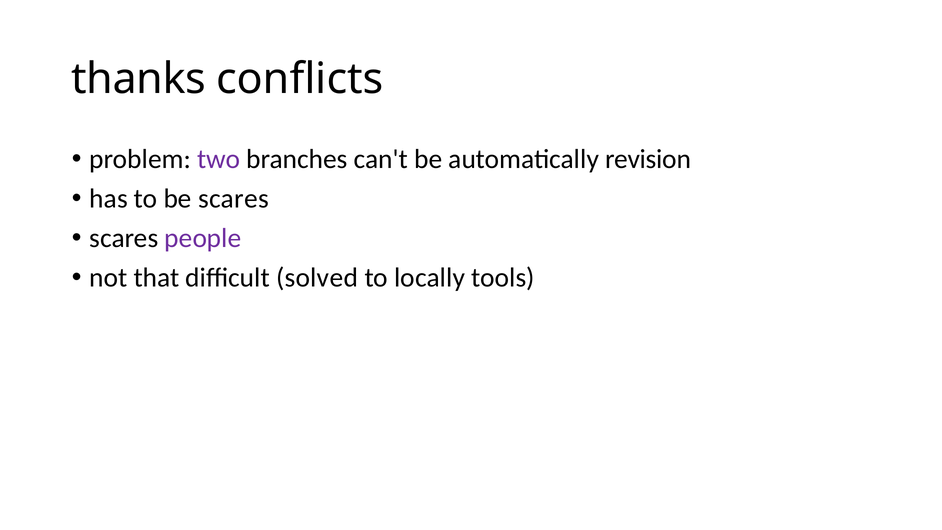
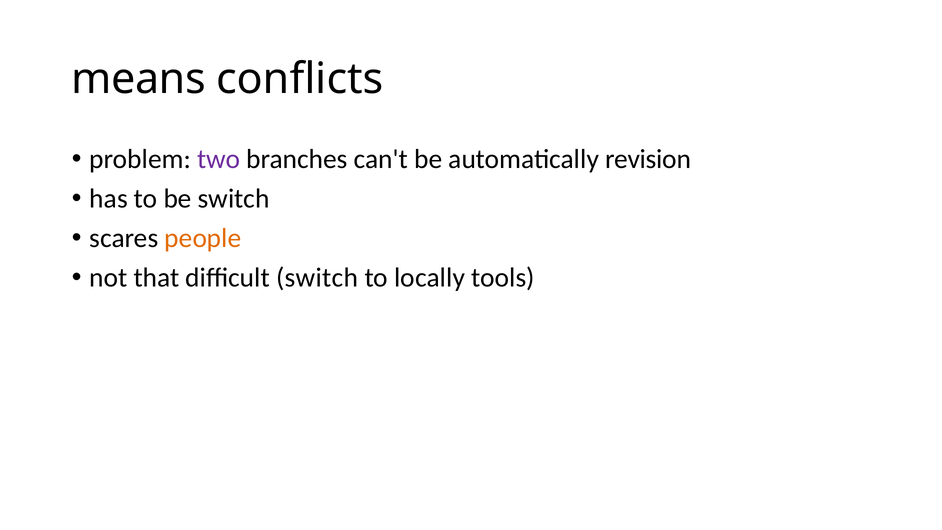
thanks: thanks -> means
be scares: scares -> switch
people colour: purple -> orange
difficult solved: solved -> switch
